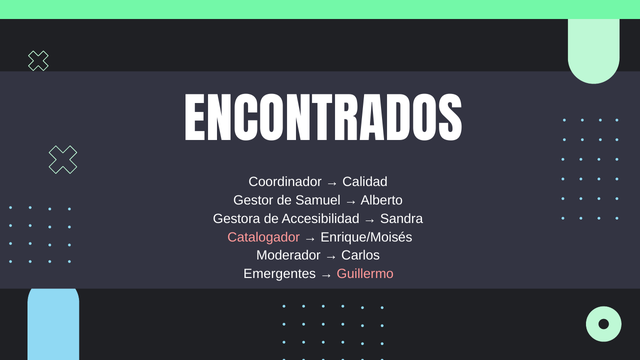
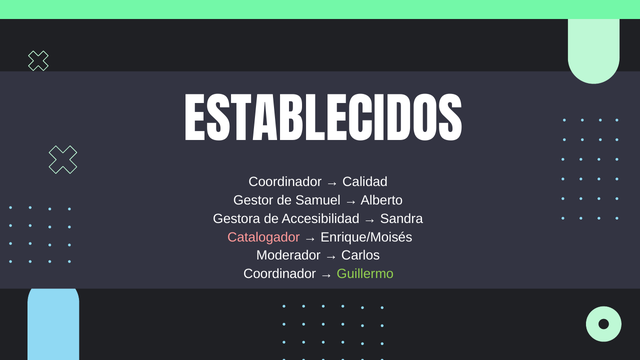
ENCONTRADOS: ENCONTRADOS -> ESTABLECIDOS
Emergentes at (280, 274): Emergentes -> Coordinador
Guillermo colour: pink -> light green
